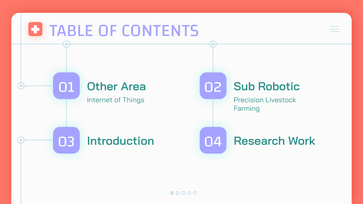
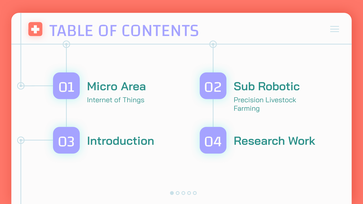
Other: Other -> Micro
